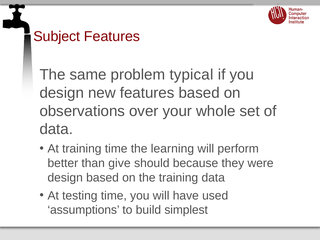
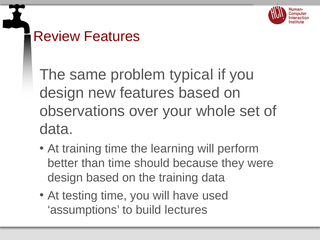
Subject: Subject -> Review
than give: give -> time
simplest: simplest -> lectures
